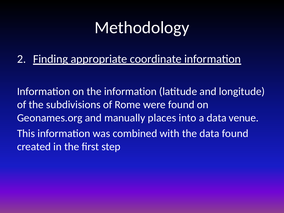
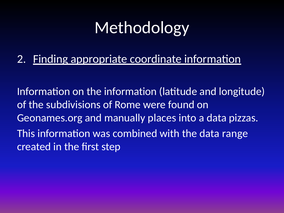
venue: venue -> pizzas
data found: found -> range
